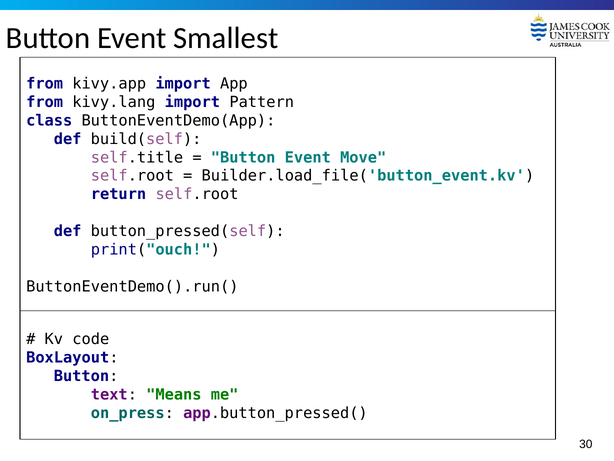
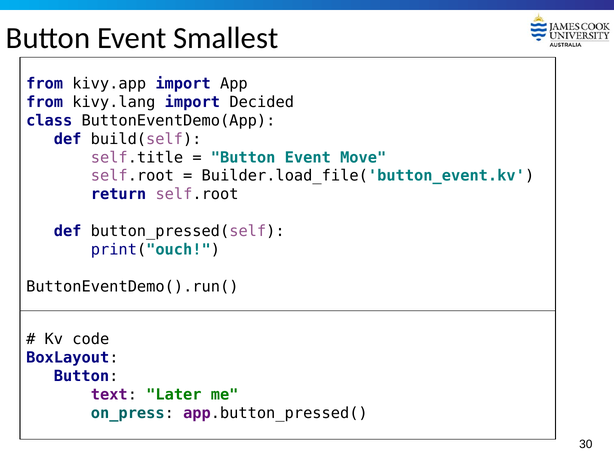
Pattern: Pattern -> Decided
Means: Means -> Later
